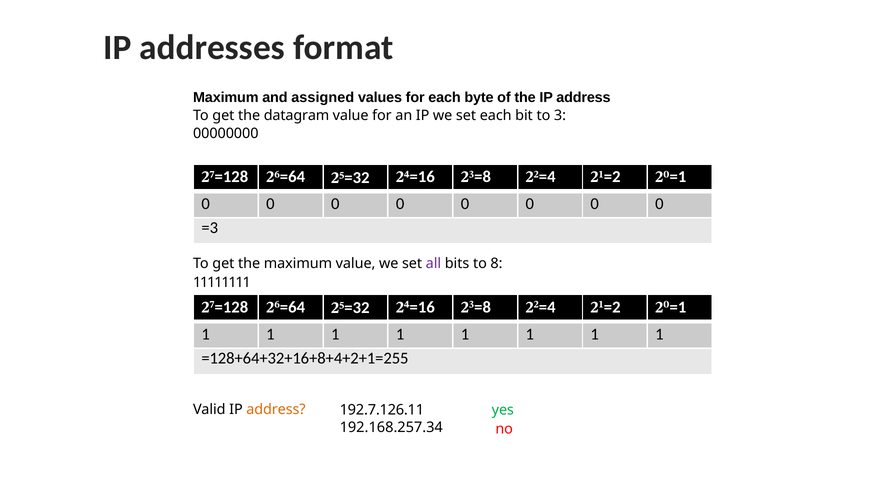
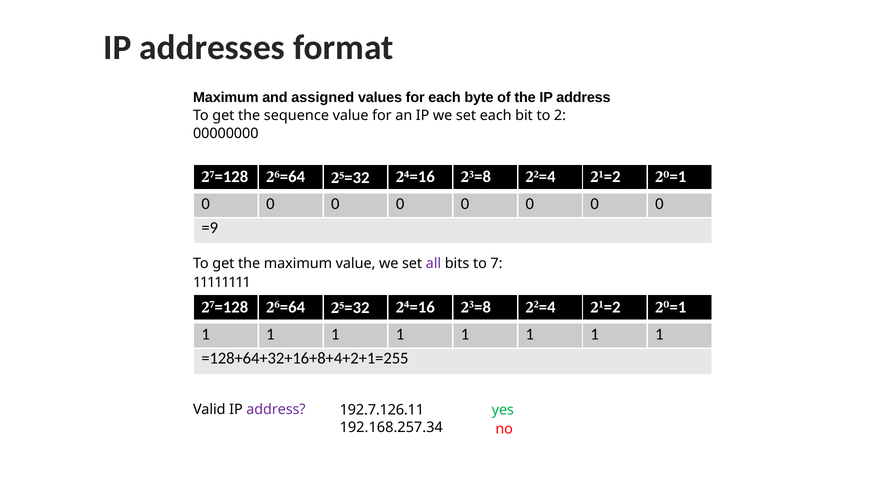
datagram: datagram -> sequence
3: 3 -> 2
=3: =3 -> =9
8: 8 -> 7
address at (276, 410) colour: orange -> purple
